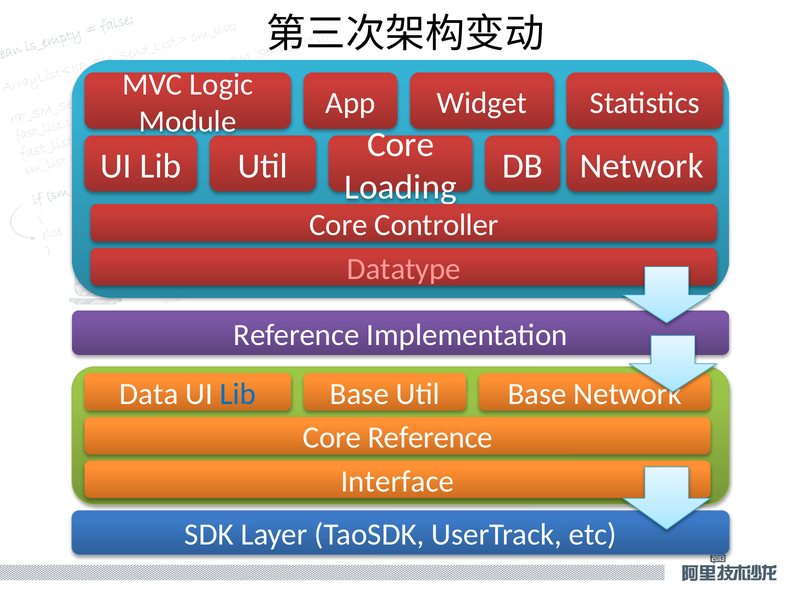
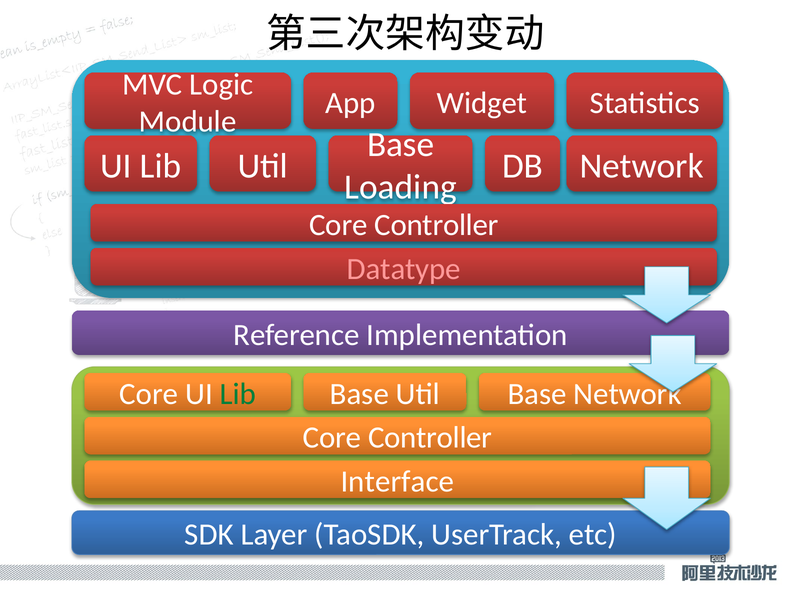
Core at (401, 145): Core -> Base
Data at (149, 394): Data -> Core
Lib at (238, 394) colour: blue -> green
Reference at (430, 438): Reference -> Controller
